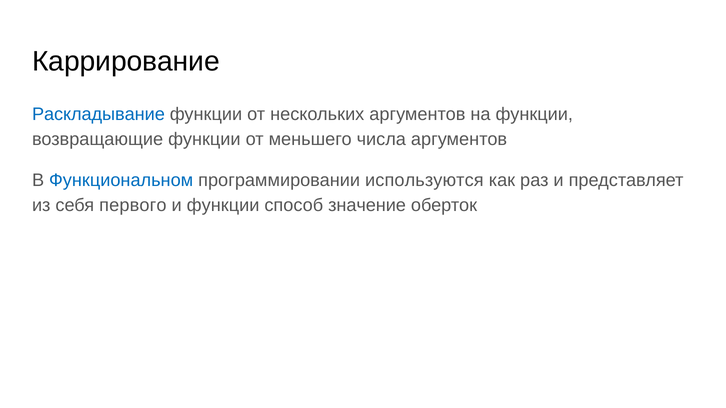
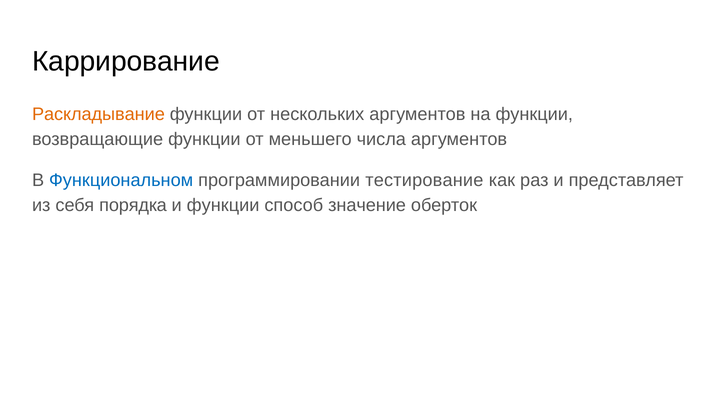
Раскладывание colour: blue -> orange
используются: используются -> тестирование
первого: первого -> порядка
